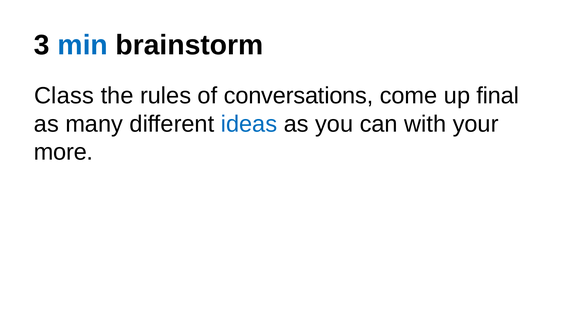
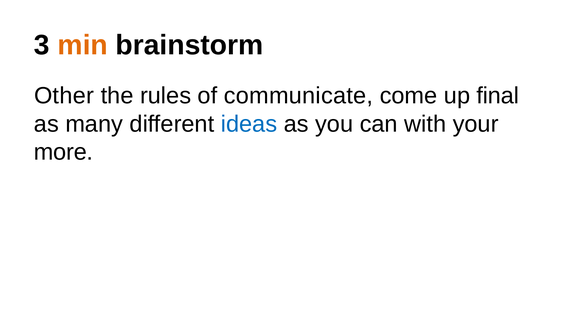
min colour: blue -> orange
Class: Class -> Other
conversations: conversations -> communicate
